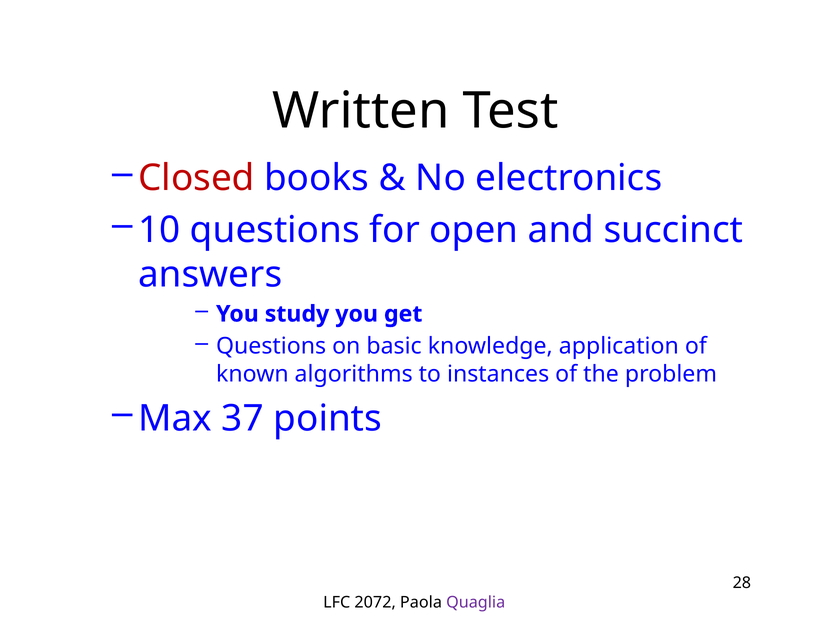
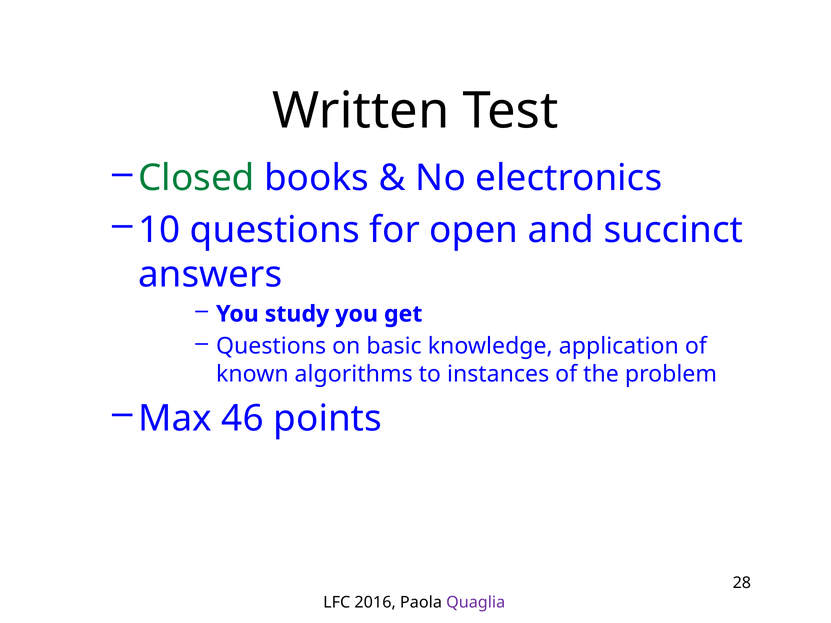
Closed colour: red -> green
37: 37 -> 46
2072: 2072 -> 2016
